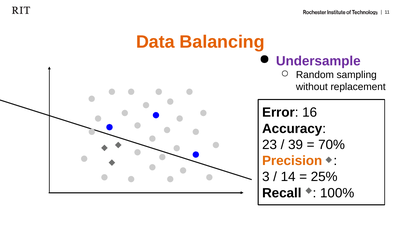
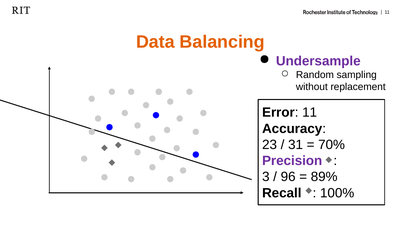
Error 16: 16 -> 11
39: 39 -> 31
Precision colour: orange -> purple
14: 14 -> 96
25%: 25% -> 89%
